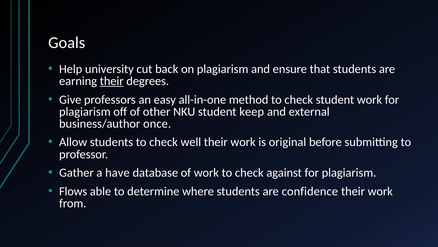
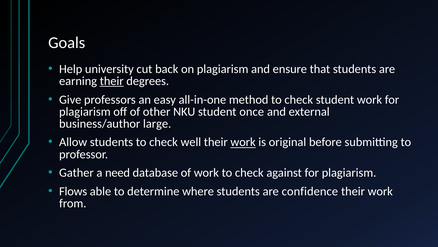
keep: keep -> once
once: once -> large
work at (243, 142) underline: none -> present
have: have -> need
